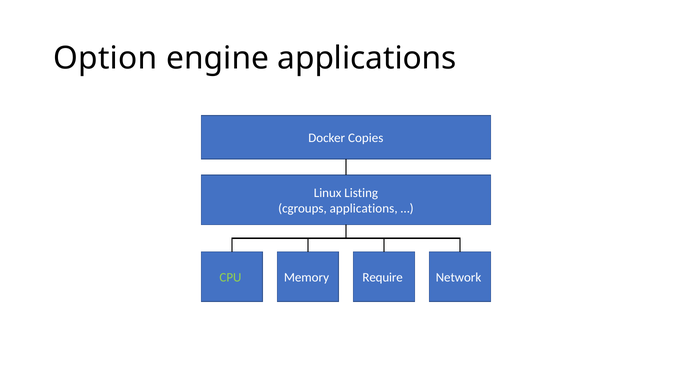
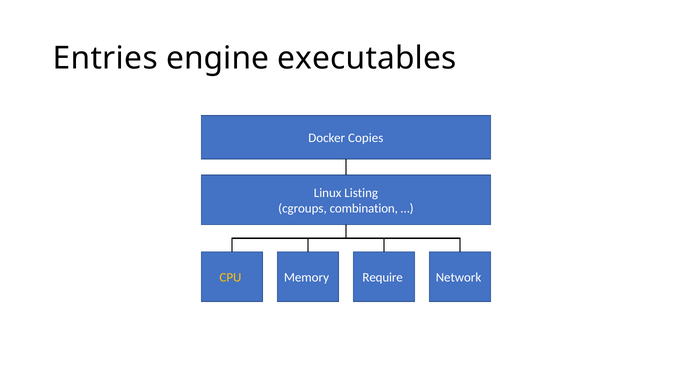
Option: Option -> Entries
engine applications: applications -> executables
cgroups applications: applications -> combination
CPU colour: light green -> yellow
